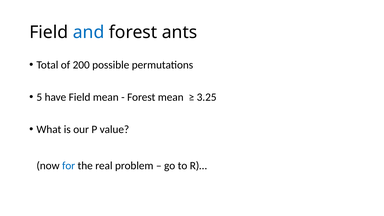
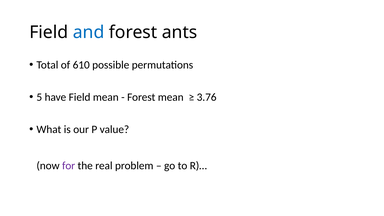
200: 200 -> 610
3.25: 3.25 -> 3.76
for colour: blue -> purple
